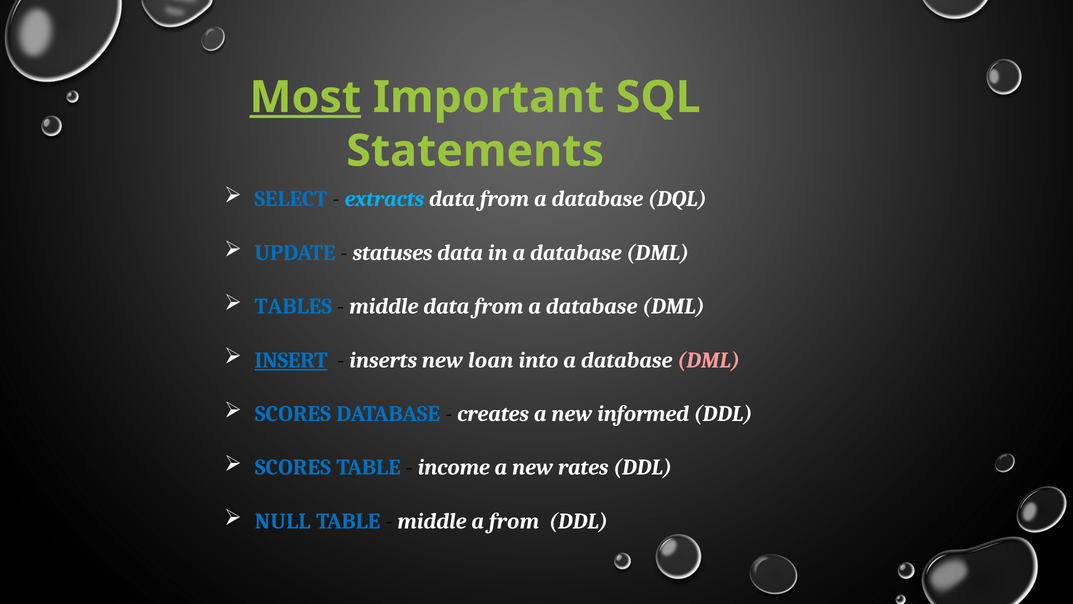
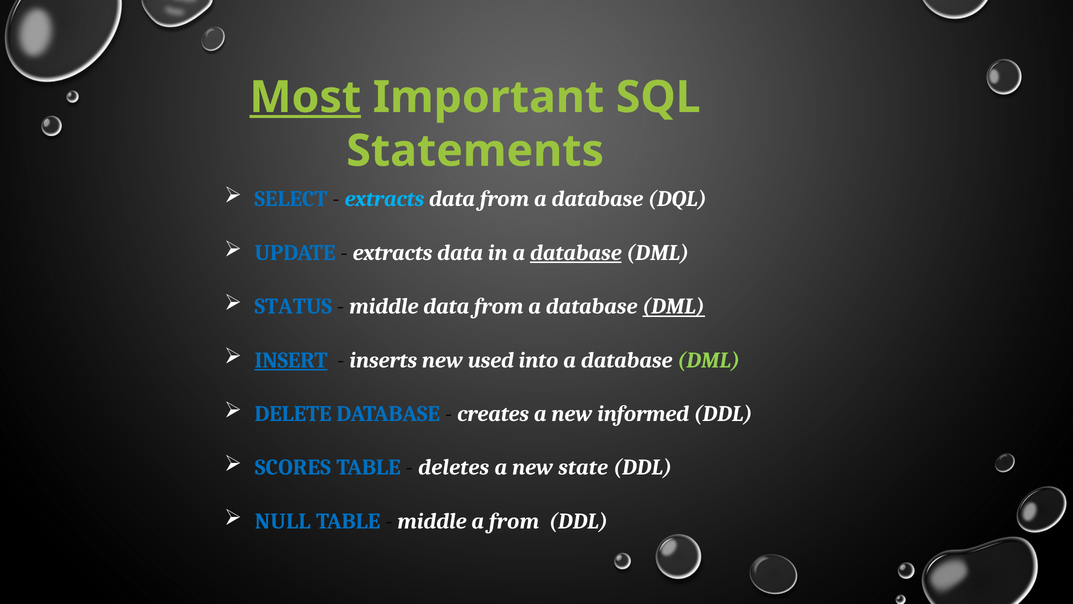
statuses at (393, 253): statuses -> extracts
database at (576, 253) underline: none -> present
TABLES: TABLES -> STATUS
DML at (674, 306) underline: none -> present
loan: loan -> used
DML at (709, 360) colour: pink -> light green
SCORES at (293, 414): SCORES -> DELETE
income: income -> deletes
rates: rates -> state
